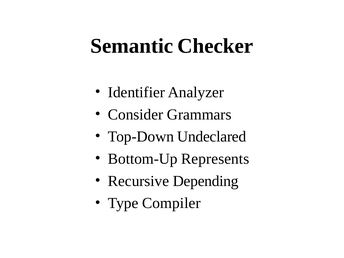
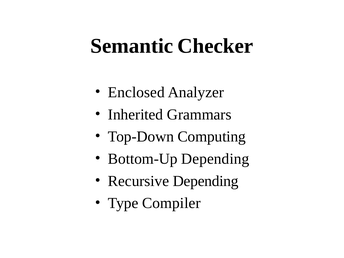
Identifier: Identifier -> Enclosed
Consider: Consider -> Inherited
Undeclared: Undeclared -> Computing
Bottom-Up Represents: Represents -> Depending
